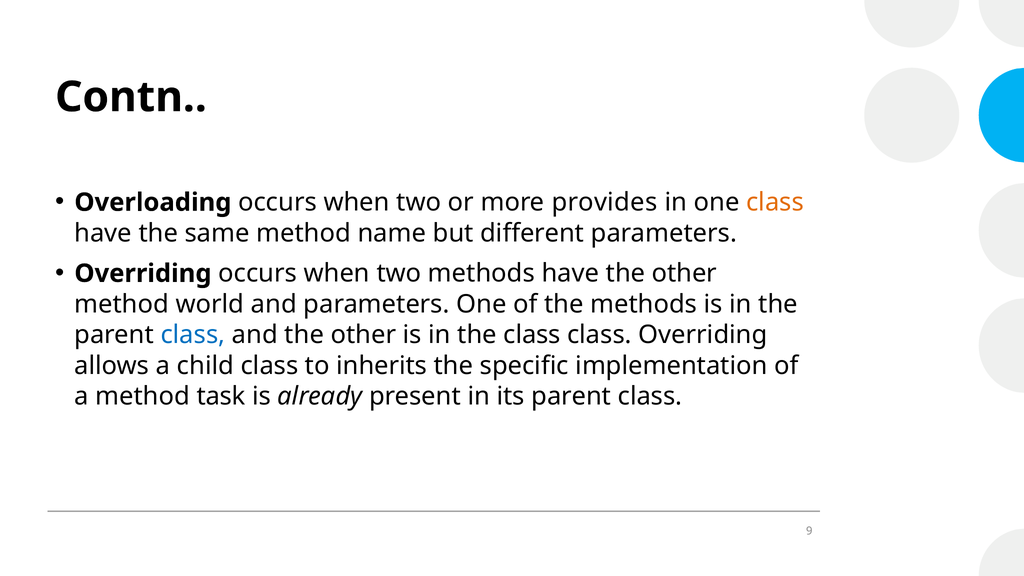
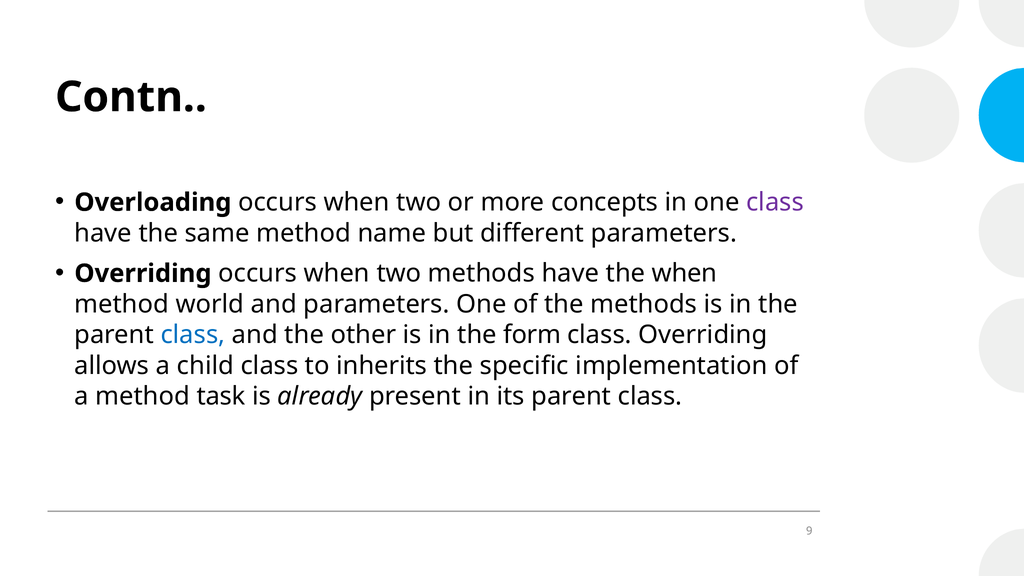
provides: provides -> concepts
class at (775, 202) colour: orange -> purple
have the other: other -> when
the class: class -> form
